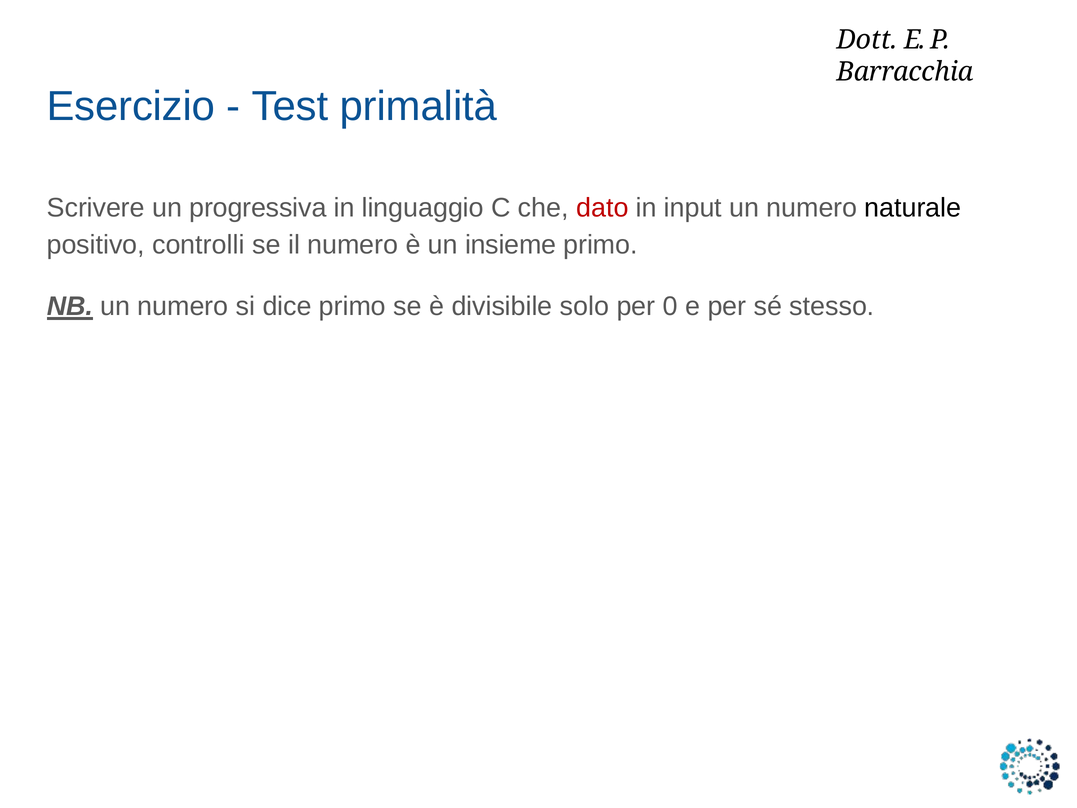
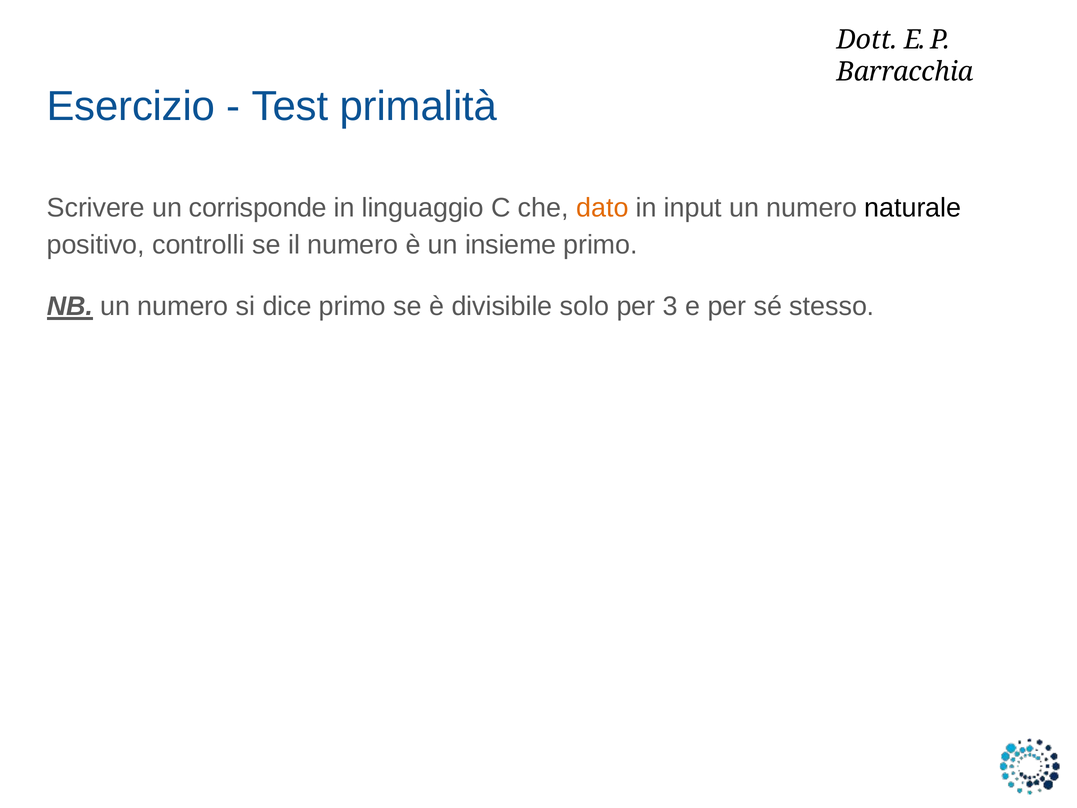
progressiva: progressiva -> corrisponde
dato colour: red -> orange
0: 0 -> 3
